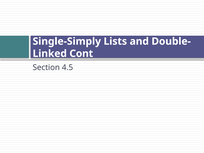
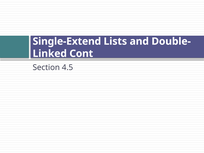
Single-Simply: Single-Simply -> Single-Extend
